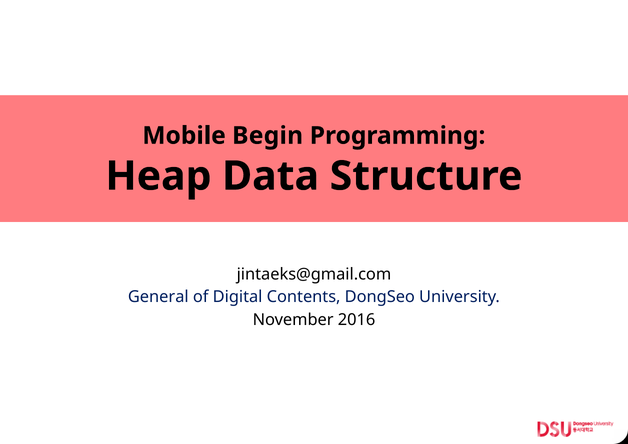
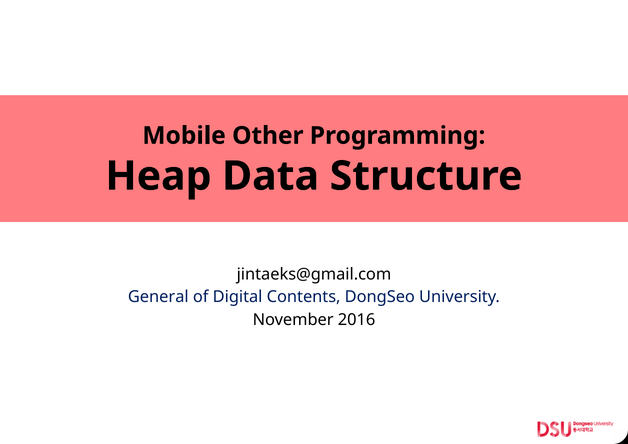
Begin: Begin -> Other
